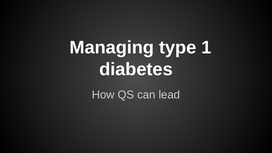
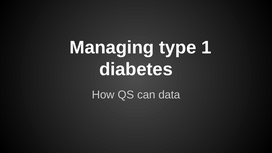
lead: lead -> data
